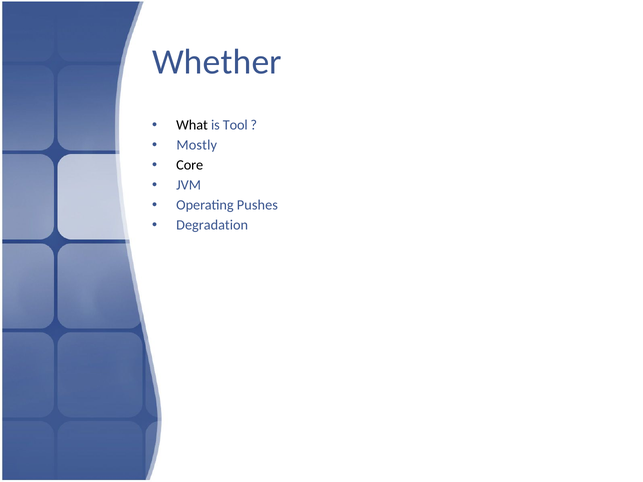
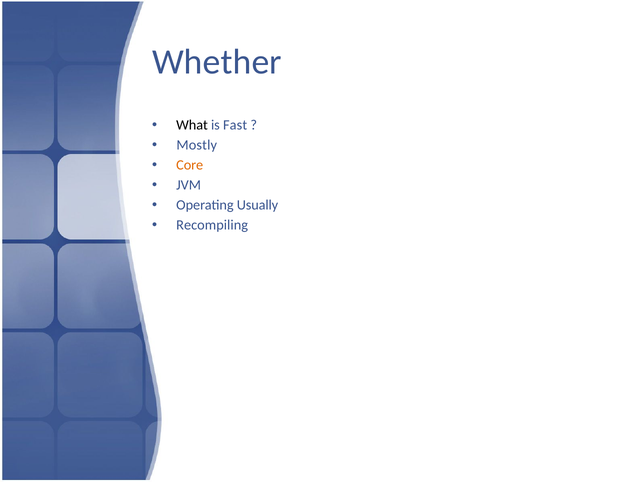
Tool: Tool -> Fast
Core colour: black -> orange
Pushes: Pushes -> Usually
Degradation: Degradation -> Recompiling
